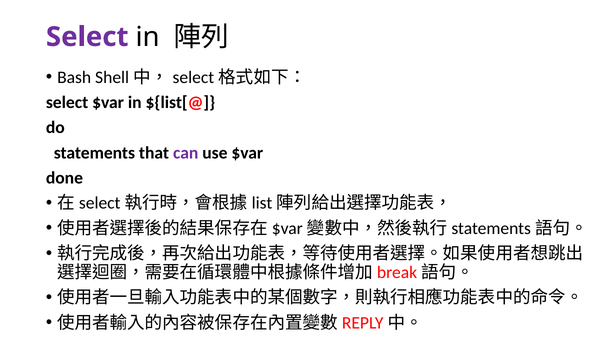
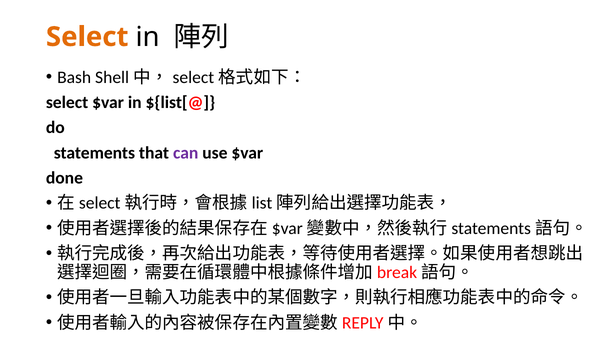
Select at (87, 37) colour: purple -> orange
